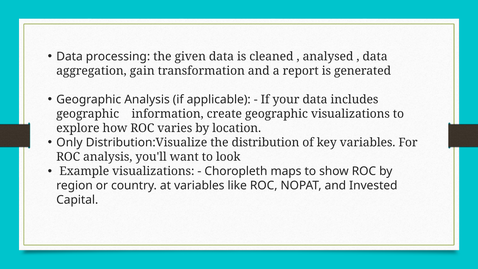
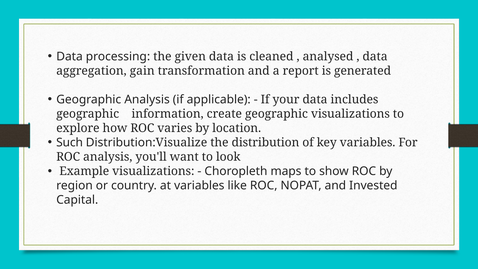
Only: Only -> Such
